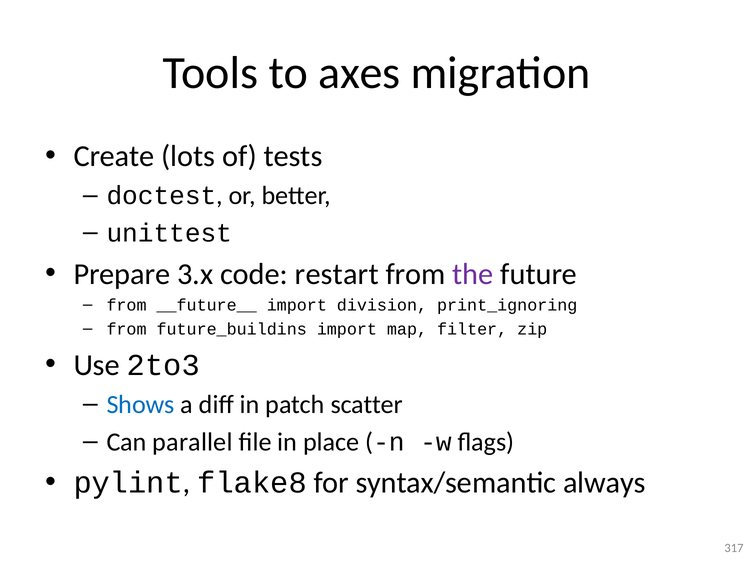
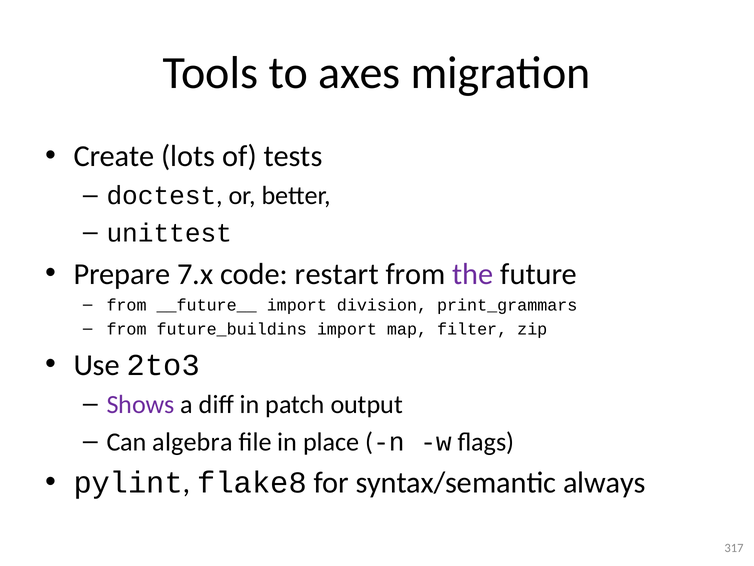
3.x: 3.x -> 7.x
print_ignoring: print_ignoring -> print_grammars
Shows colour: blue -> purple
scatter: scatter -> output
parallel: parallel -> algebra
